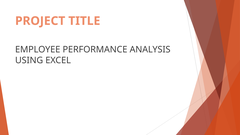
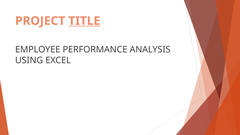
TITLE underline: none -> present
